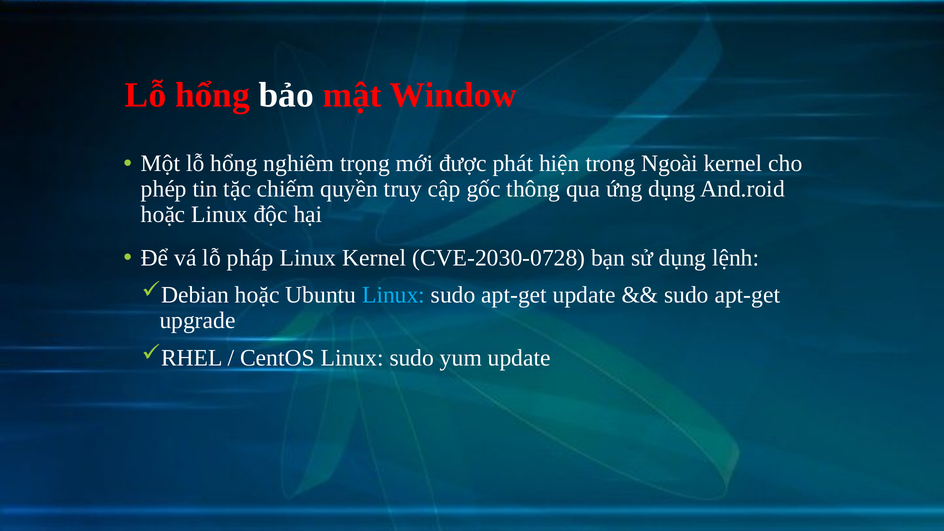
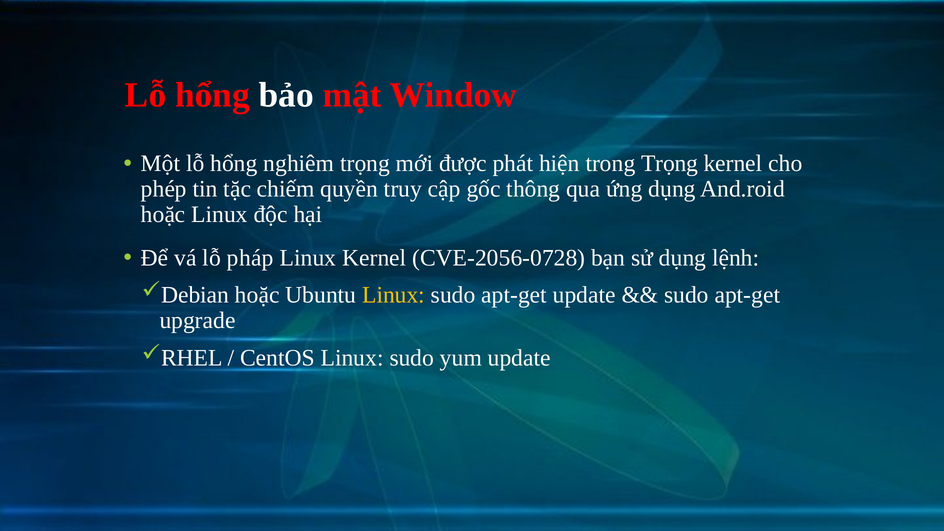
trong Ngoài: Ngoài -> Trọng
CVE-2030-0728: CVE-2030-0728 -> CVE-2056-0728
Linux at (394, 295) colour: light blue -> yellow
